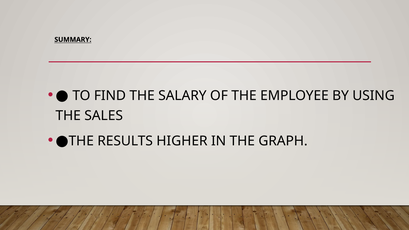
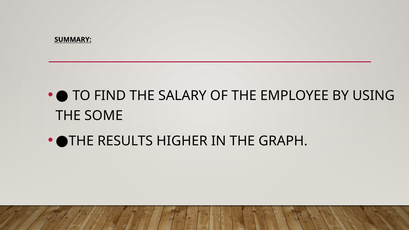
SALES: SALES -> SOME
